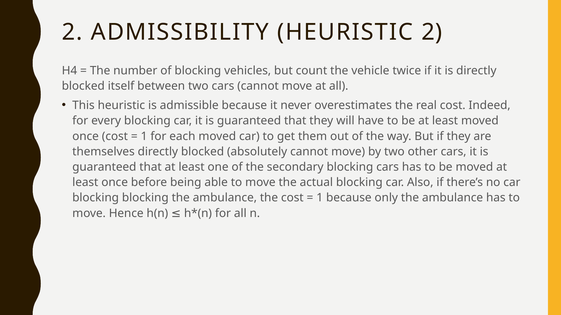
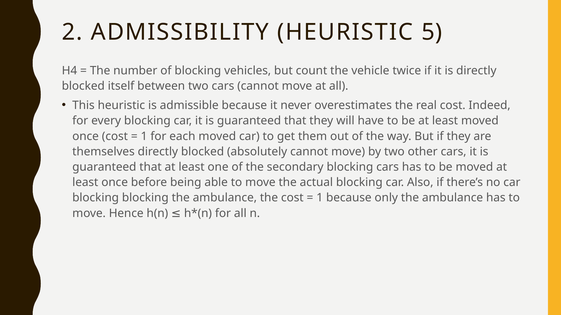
HEURISTIC 2: 2 -> 5
